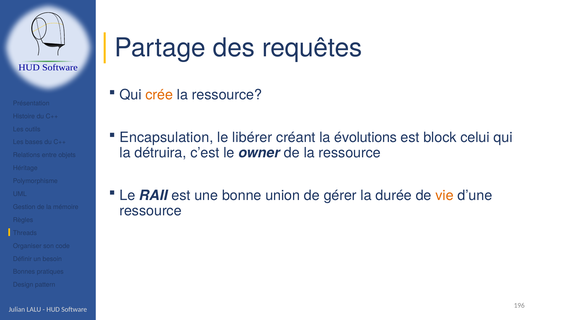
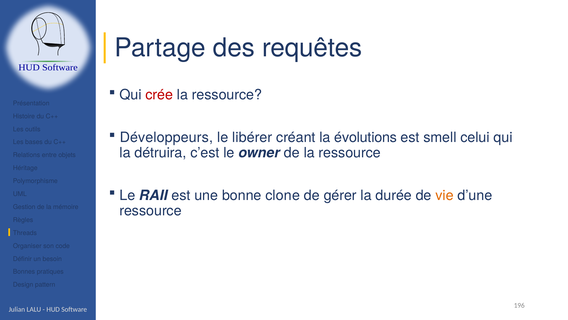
crée colour: orange -> red
Encapsulation: Encapsulation -> Développeurs
block: block -> smell
union: union -> clone
